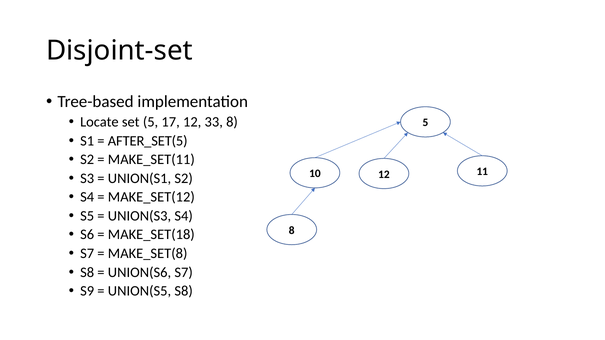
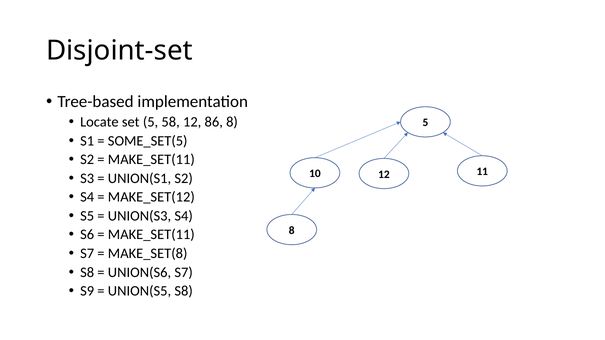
17: 17 -> 58
33: 33 -> 86
AFTER_SET(5: AFTER_SET(5 -> SOME_SET(5
MAKE_SET(18 at (151, 235): MAKE_SET(18 -> MAKE_SET(11
